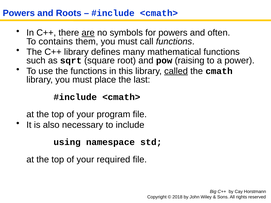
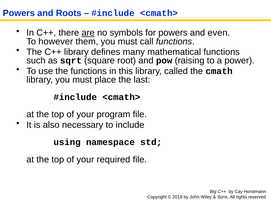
often: often -> even
contains: contains -> however
called underline: present -> none
